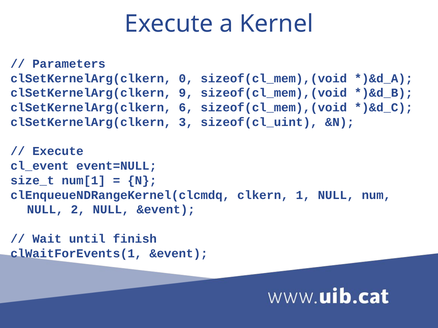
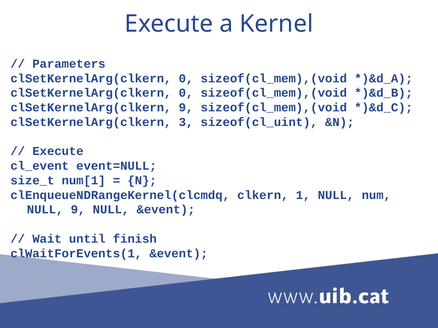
9 at (186, 93): 9 -> 0
clSetKernelArg(clkern 6: 6 -> 9
NULL 2: 2 -> 9
